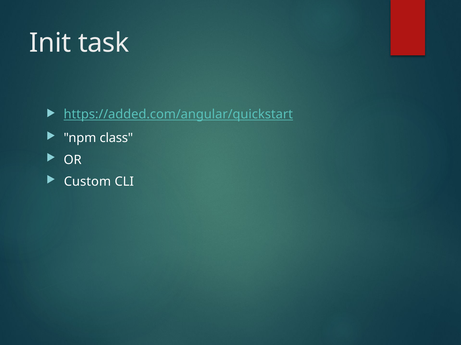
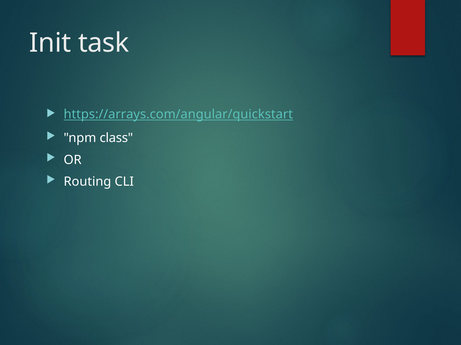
https://added.com/angular/quickstart: https://added.com/angular/quickstart -> https://arrays.com/angular/quickstart
Custom: Custom -> Routing
